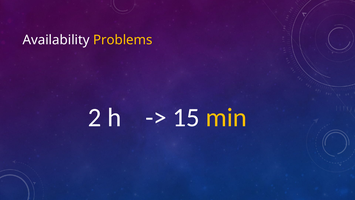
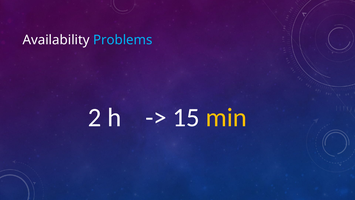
Problems colour: yellow -> light blue
